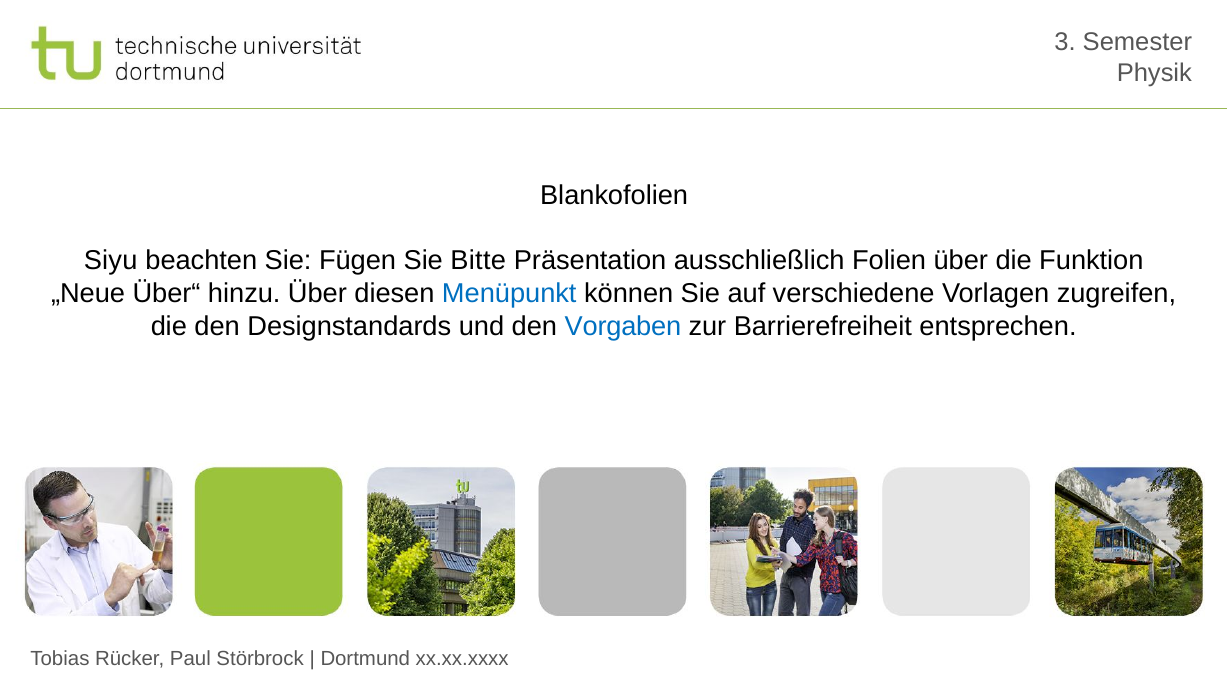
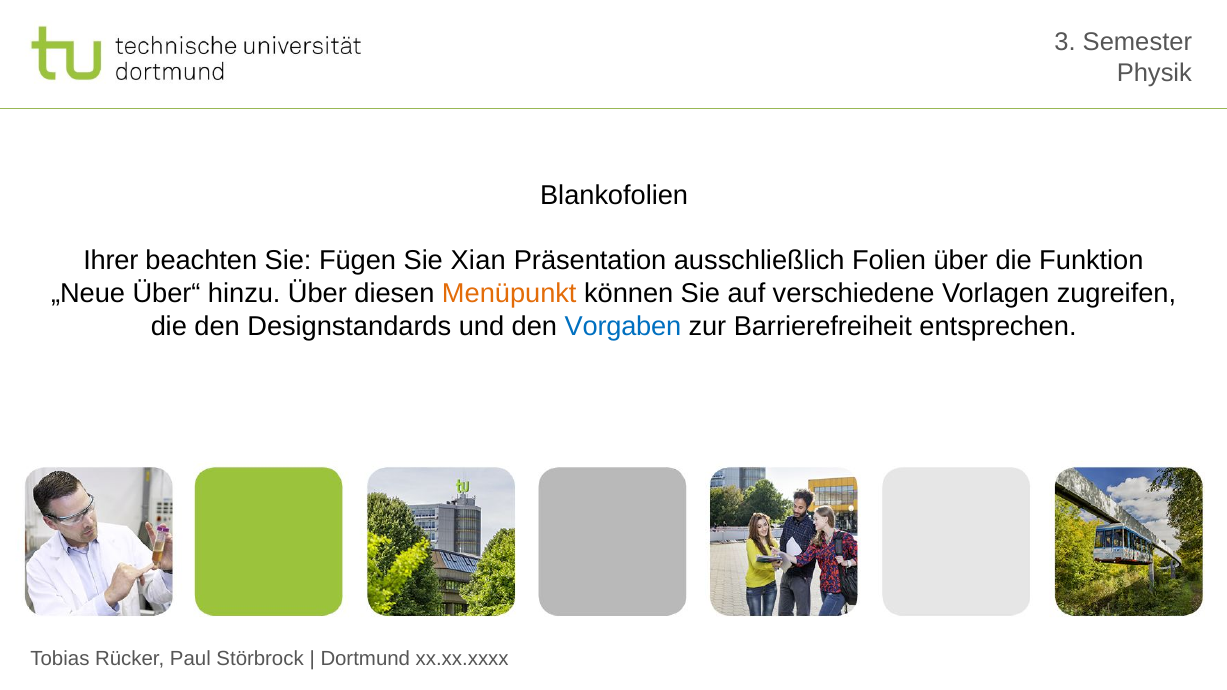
Siyu: Siyu -> Ihrer
Bitte: Bitte -> Xian
Menüpunkt colour: blue -> orange
